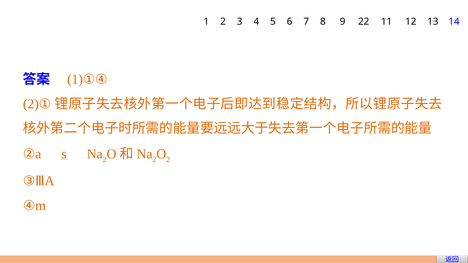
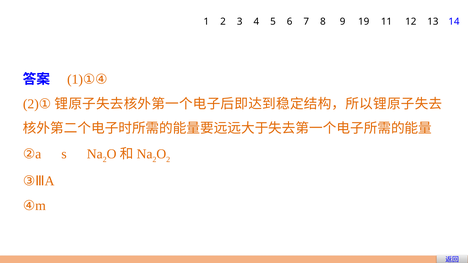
22: 22 -> 19
